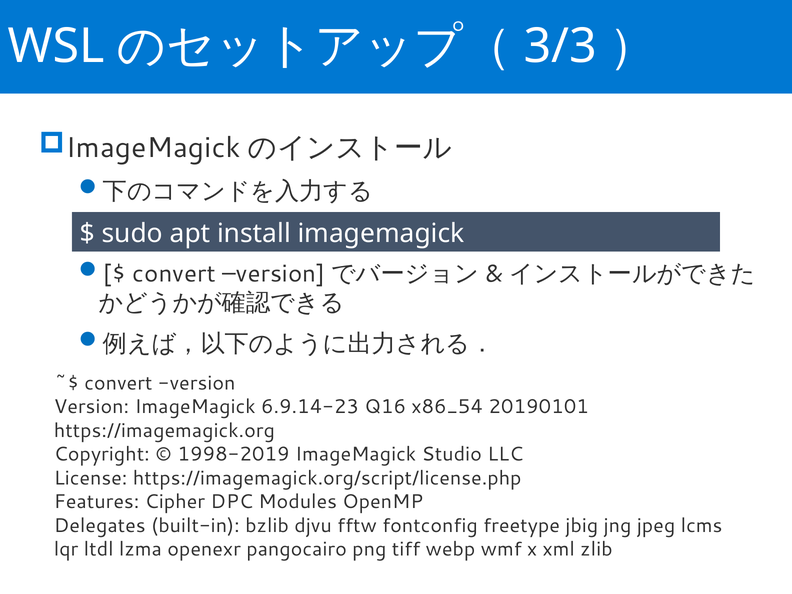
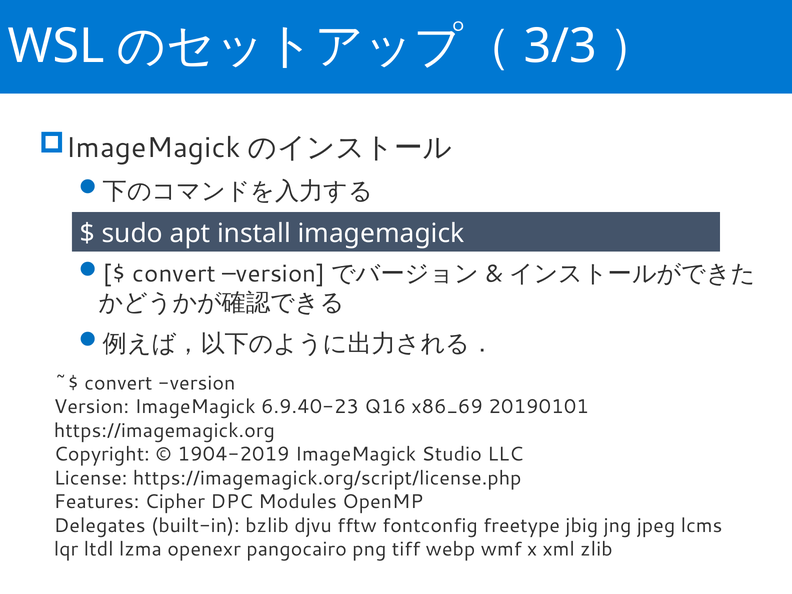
6.9.14-23: 6.9.14-23 -> 6.9.40-23
x86_54: x86_54 -> x86_69
1998-2019: 1998-2019 -> 1904-2019
